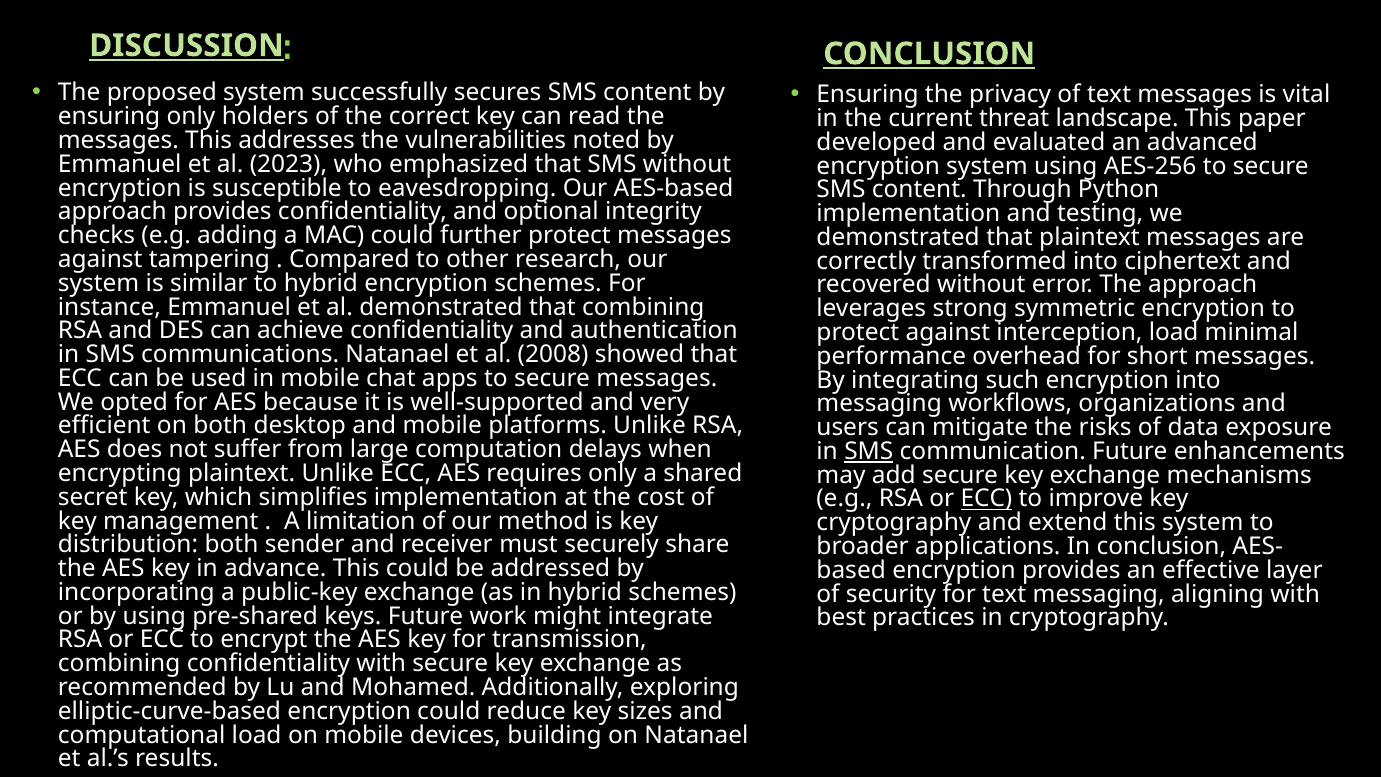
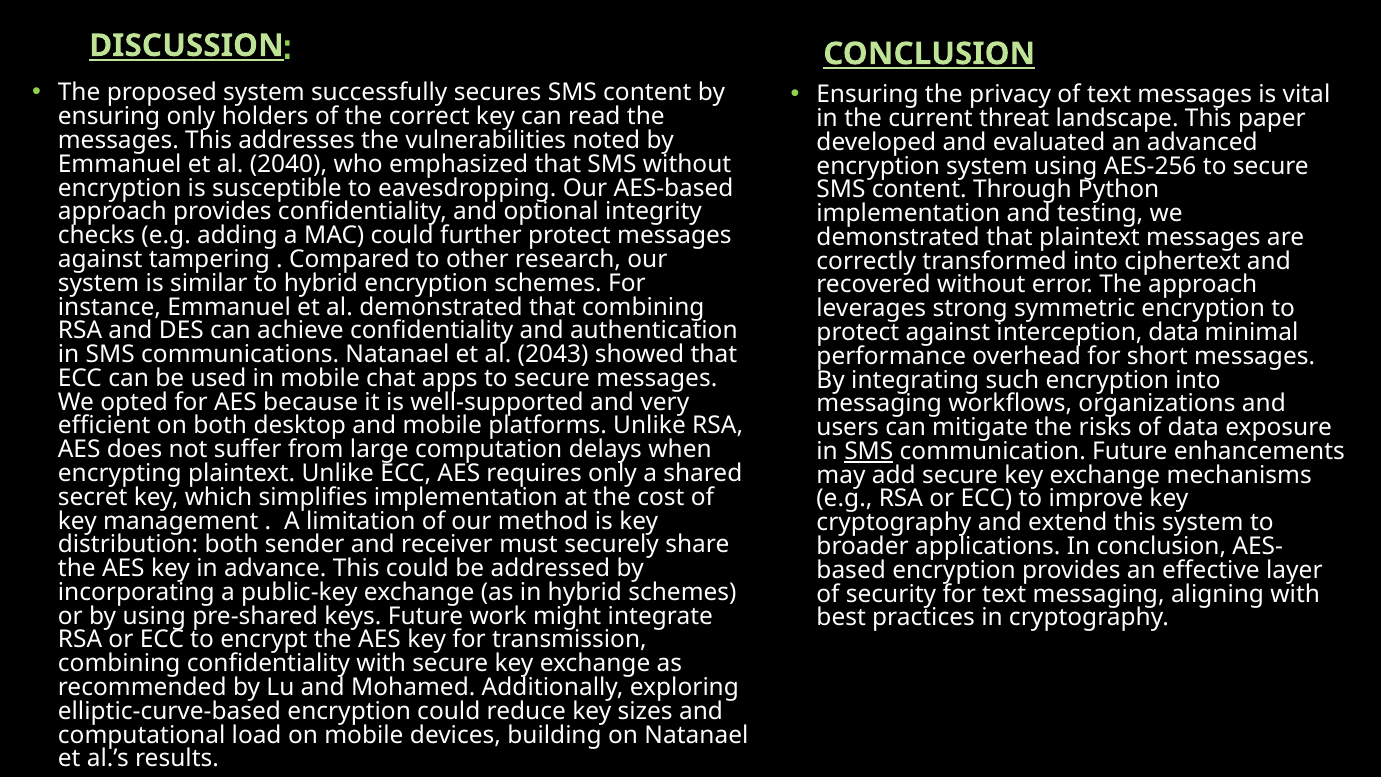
2023: 2023 -> 2040
interception load: load -> data
2008: 2008 -> 2043
ECC at (986, 499) underline: present -> none
